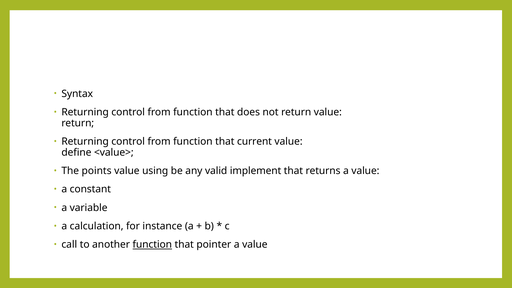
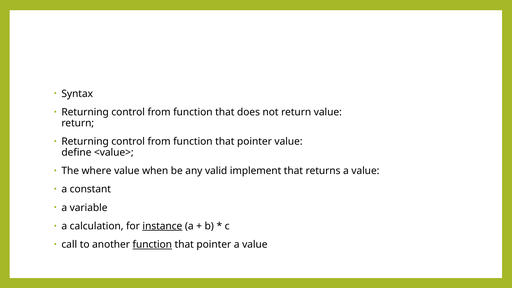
from function that current: current -> pointer
points: points -> where
using: using -> when
instance underline: none -> present
